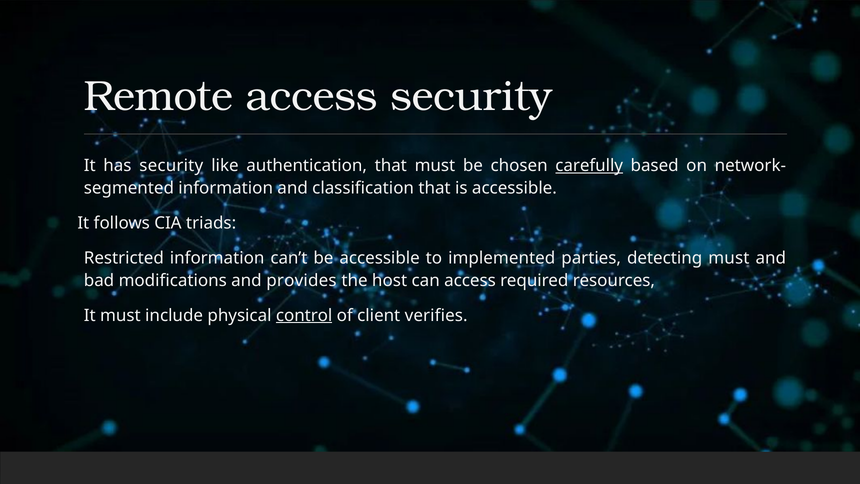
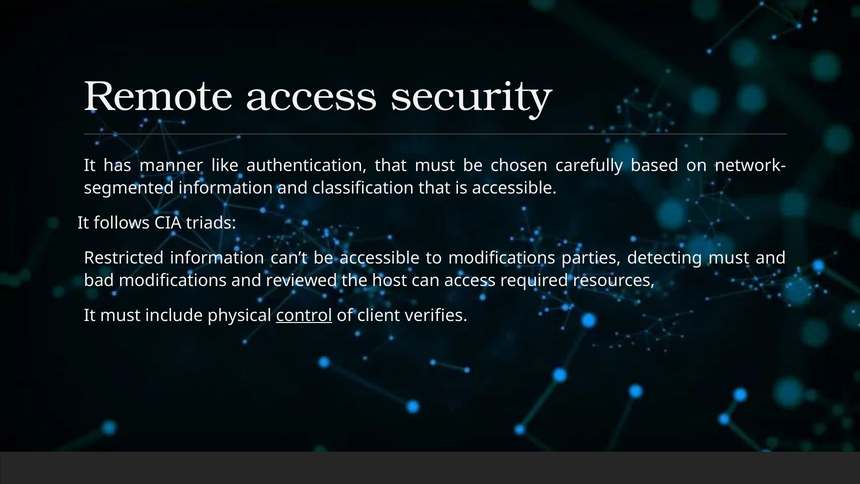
has security: security -> manner
carefully underline: present -> none
to implemented: implemented -> modifications
provides: provides -> reviewed
